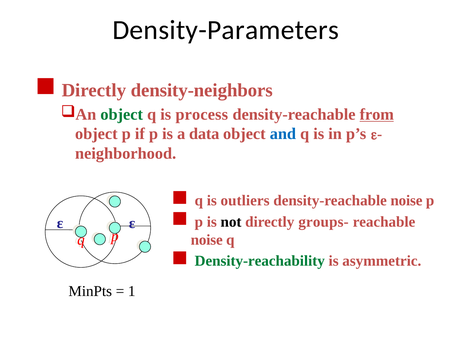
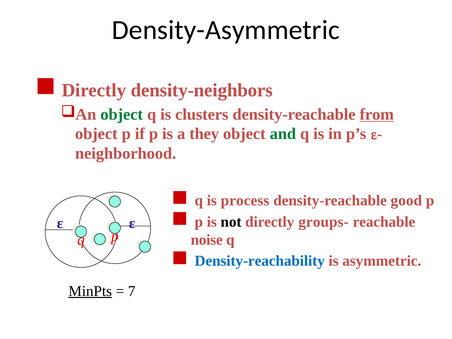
Density-Parameters: Density-Parameters -> Density-Asymmetric
process: process -> clusters
data: data -> they
and colour: blue -> green
outliers: outliers -> process
density-reachable noise: noise -> good
Density-reachability colour: green -> blue
MinPts underline: none -> present
1: 1 -> 7
